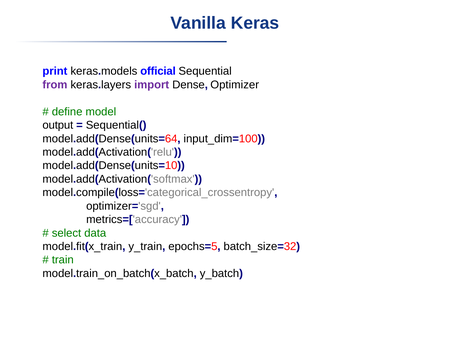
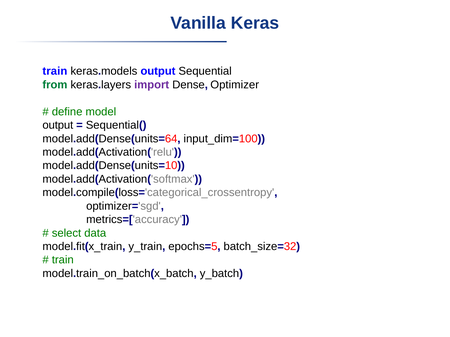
print at (55, 71): print -> train
keras.models official: official -> output
from colour: purple -> green
